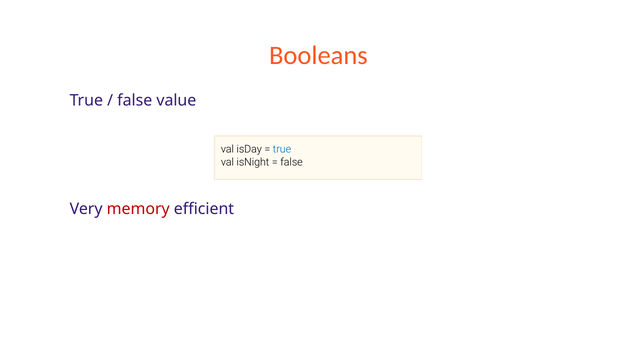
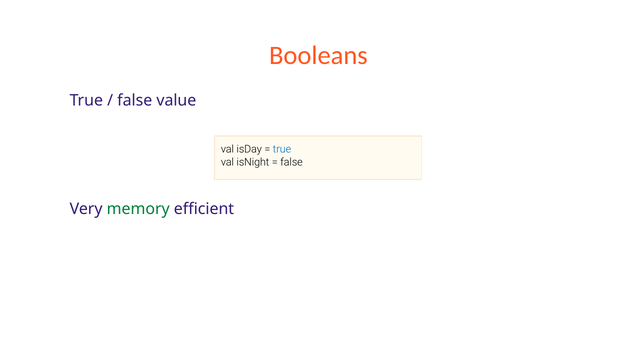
memory colour: red -> green
